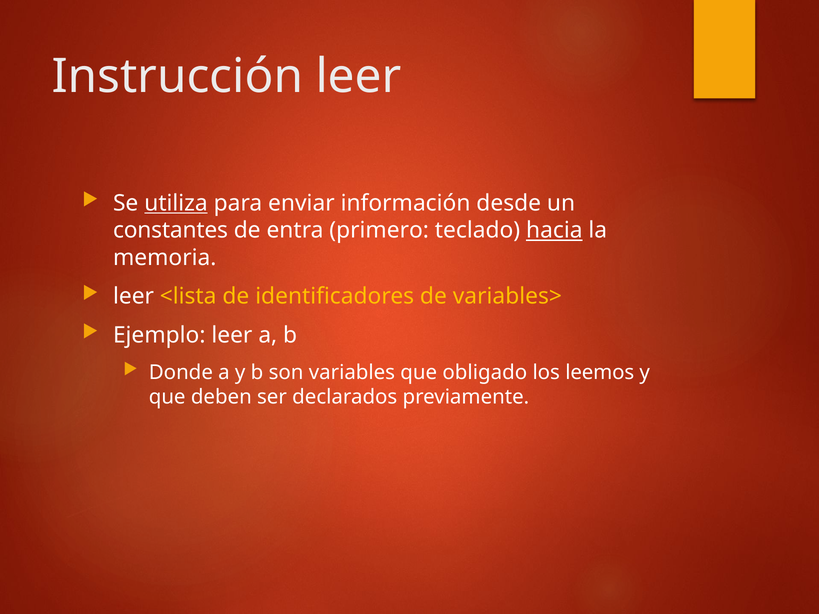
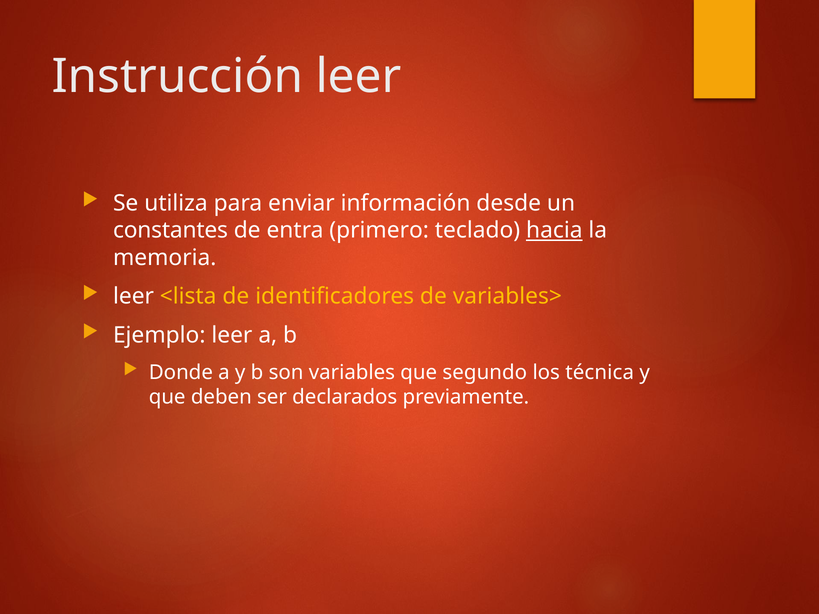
utiliza underline: present -> none
obligado: obligado -> segundo
leemos: leemos -> técnica
